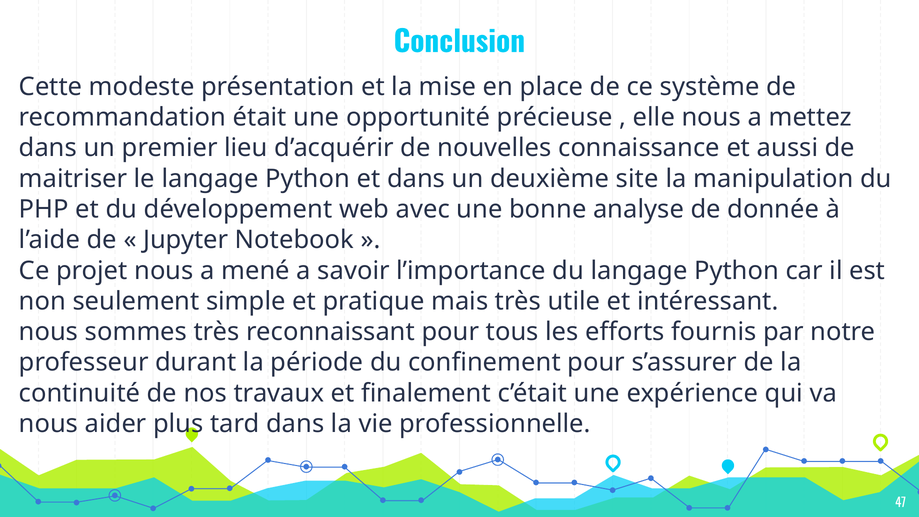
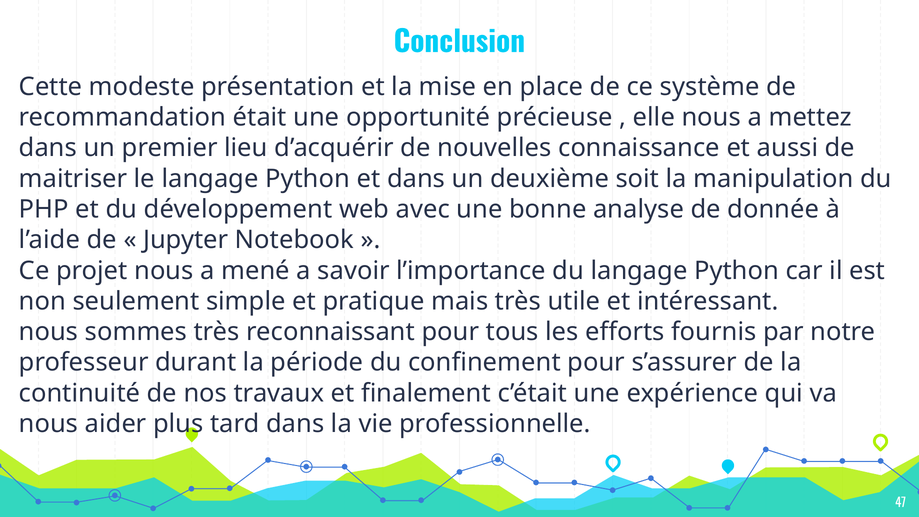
site: site -> soit
